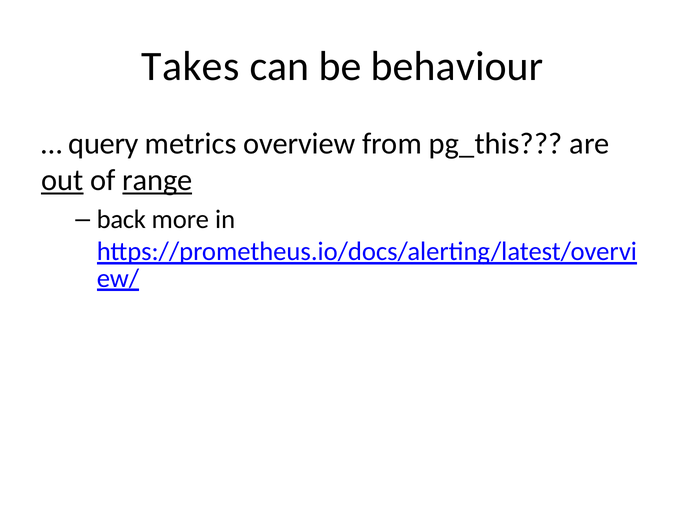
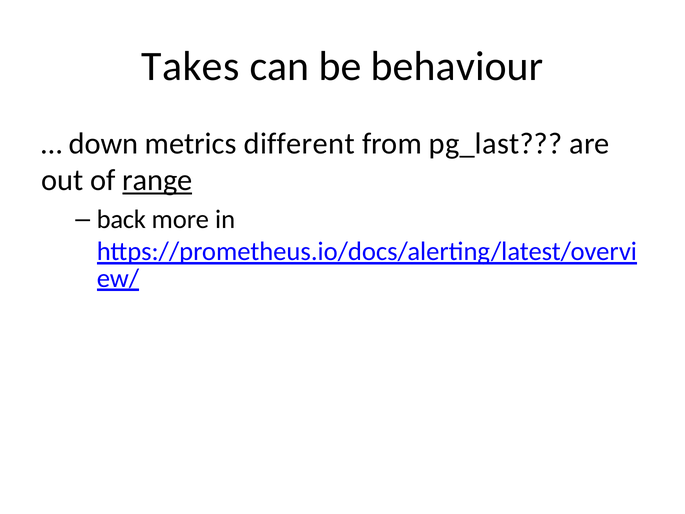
query: query -> down
overview: overview -> different
pg_this: pg_this -> pg_last
out underline: present -> none
